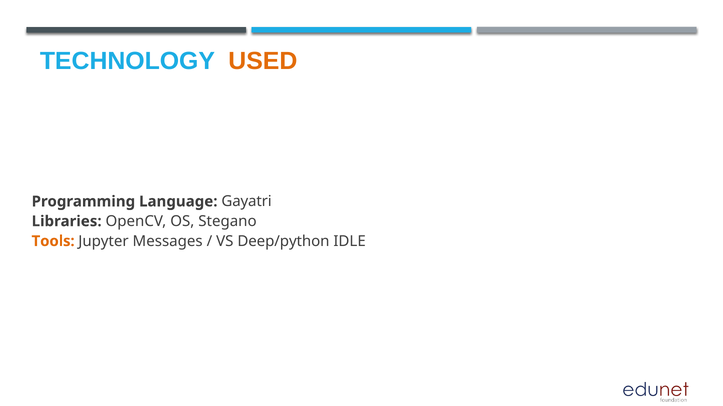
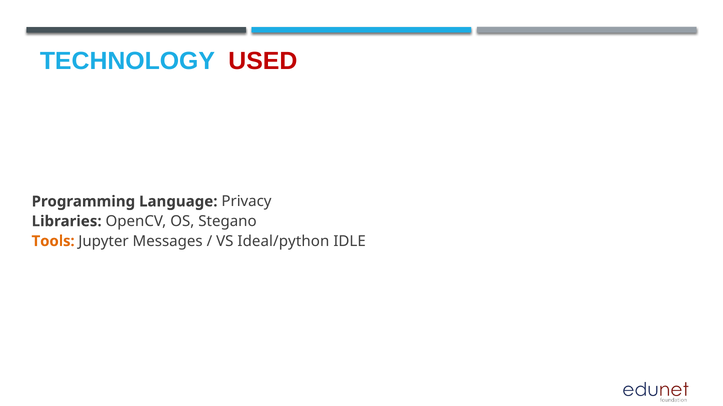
USED colour: orange -> red
Gayatri: Gayatri -> Privacy
Deep/python: Deep/python -> Ideal/python
